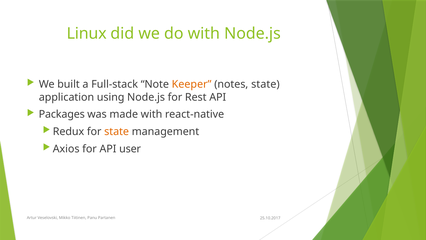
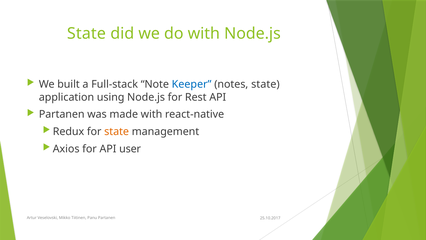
Linux at (87, 34): Linux -> State
Keeper colour: orange -> blue
Packages at (62, 114): Packages -> Partanen
